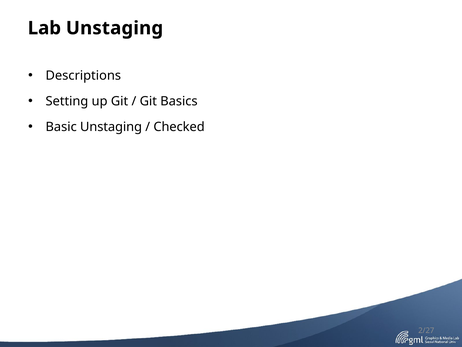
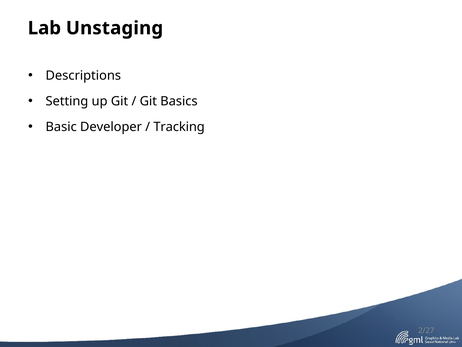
Basic Unstaging: Unstaging -> Developer
Checked: Checked -> Tracking
